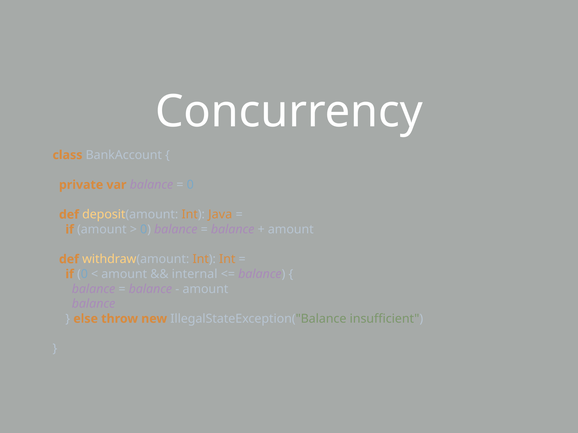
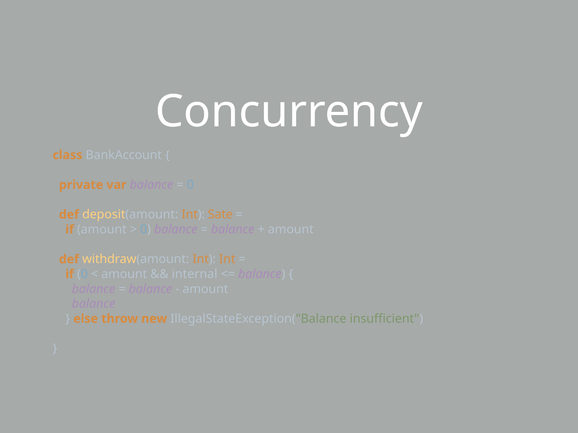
Java: Java -> Sate
